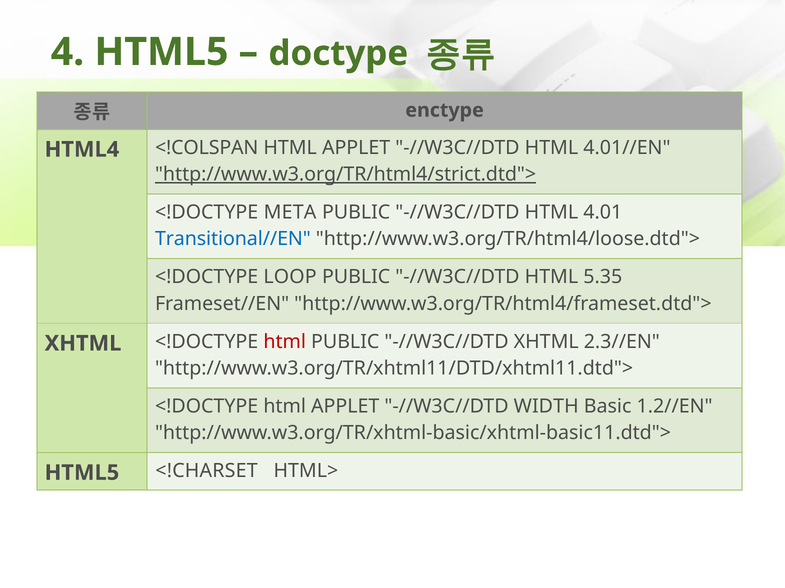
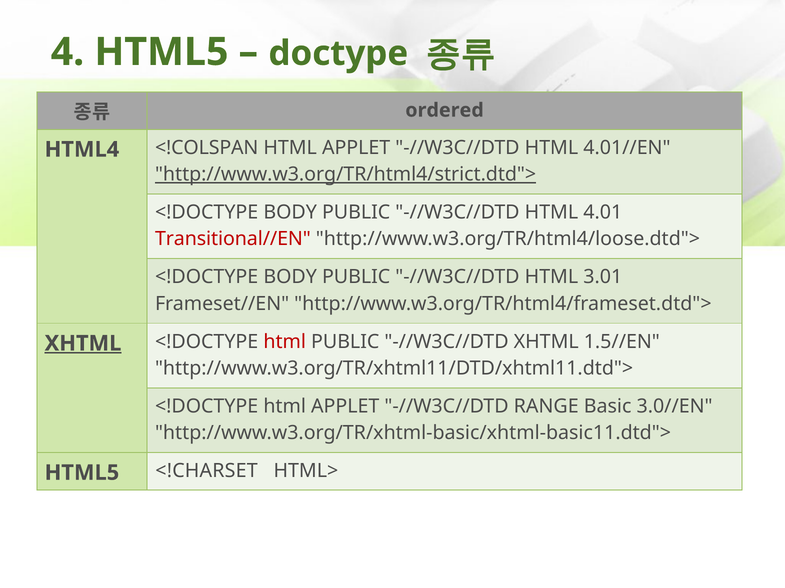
enctype: enctype -> ordered
META at (290, 213): META -> BODY
Transitional//EN colour: blue -> red
LOOP at (290, 277): LOOP -> BODY
5.35: 5.35 -> 3.01
XHTML at (83, 344) underline: none -> present
2.3//EN: 2.3//EN -> 1.5//EN
WIDTH: WIDTH -> RANGE
1.2//EN: 1.2//EN -> 3.0//EN
